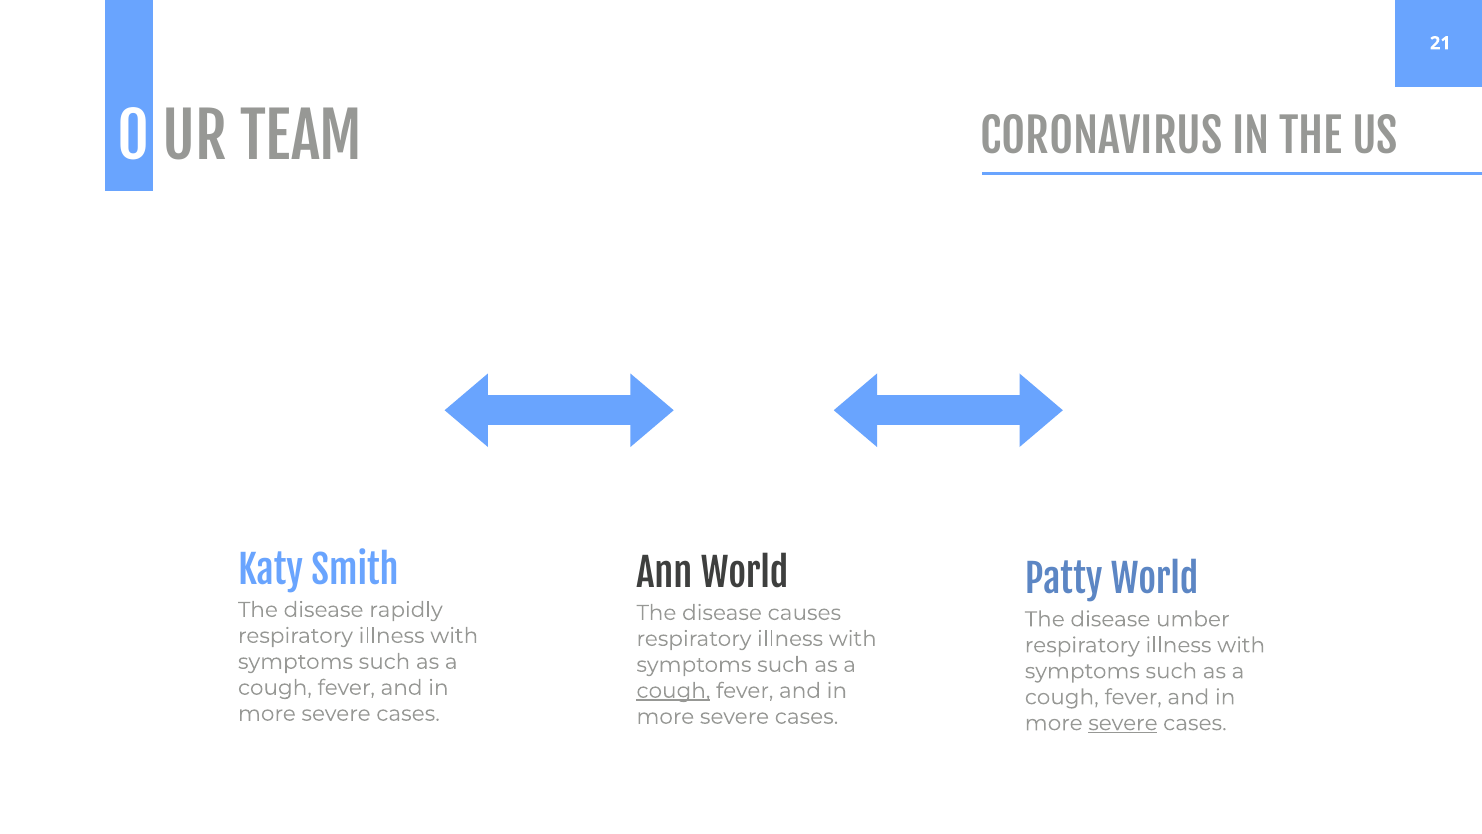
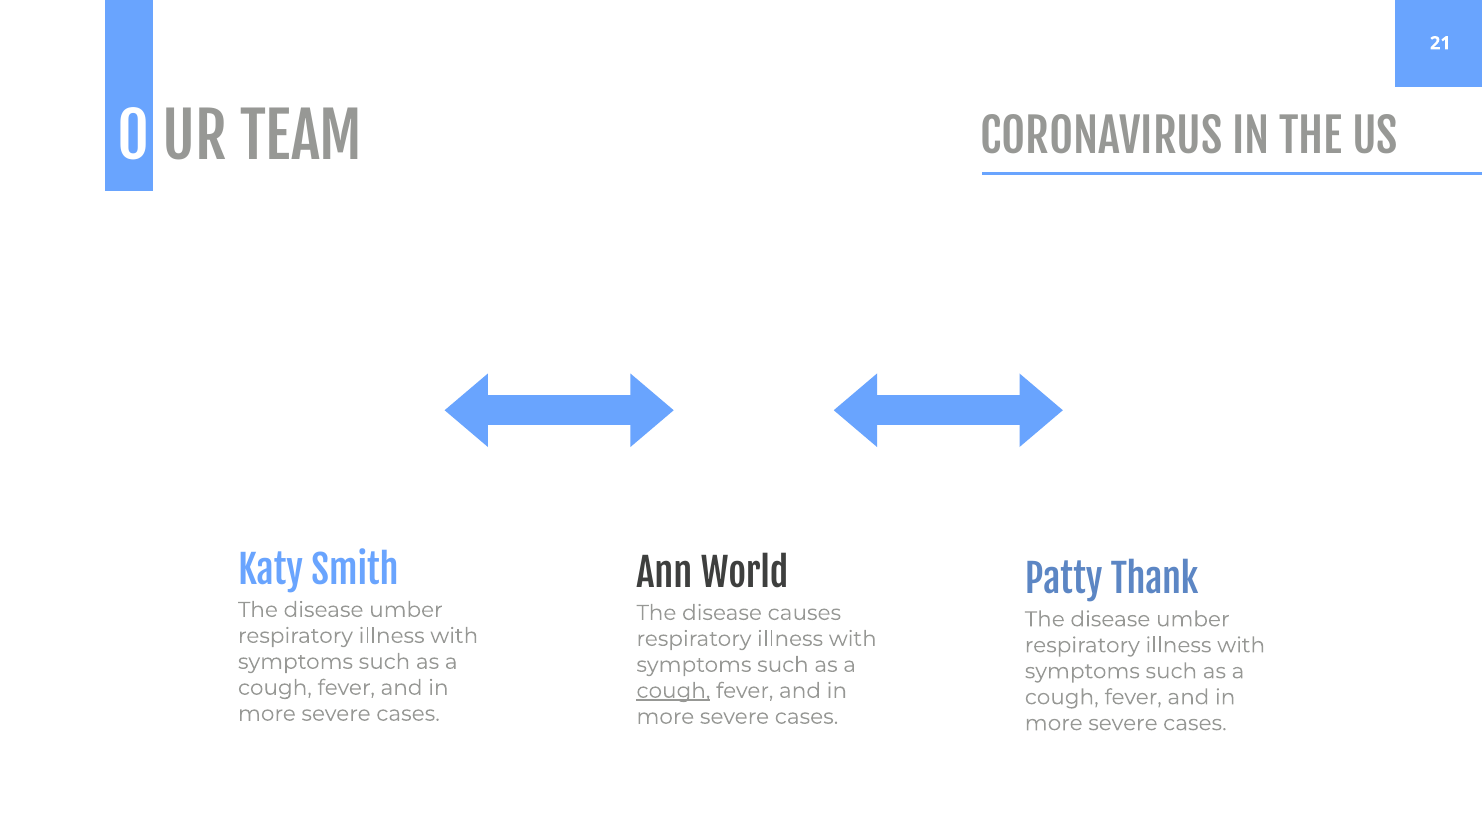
Patty World: World -> Thank
rapidly at (406, 610): rapidly -> umber
severe at (1123, 723) underline: present -> none
